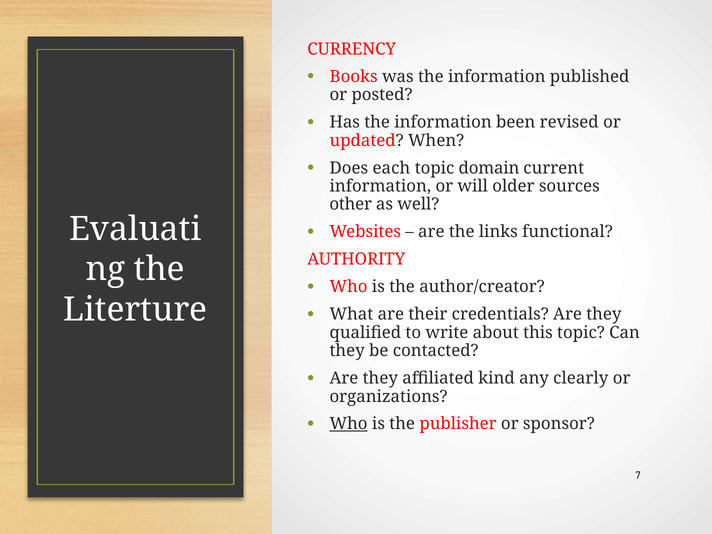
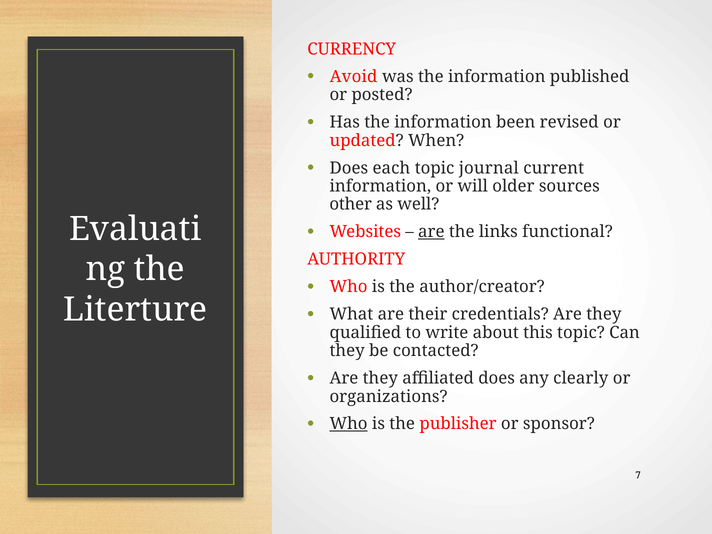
Books: Books -> Avoid
domain: domain -> journal
are at (431, 232) underline: none -> present
affiliated kind: kind -> does
